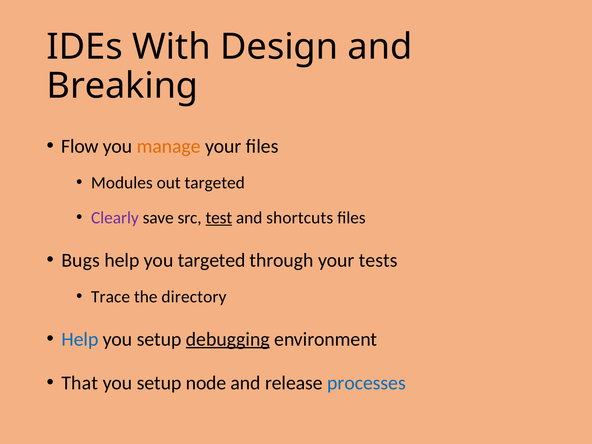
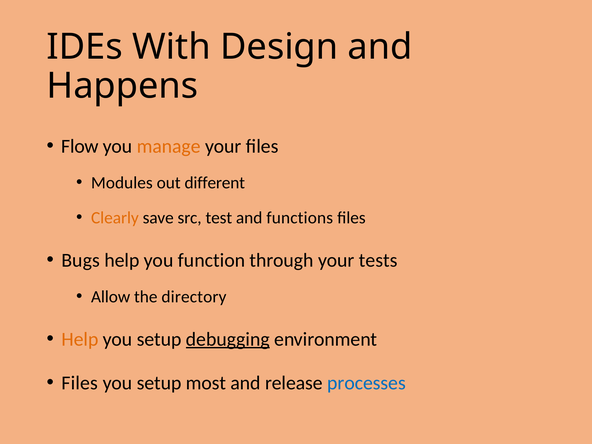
Breaking: Breaking -> Happens
out targeted: targeted -> different
Clearly colour: purple -> orange
test underline: present -> none
shortcuts: shortcuts -> functions
you targeted: targeted -> function
Trace: Trace -> Allow
Help at (80, 339) colour: blue -> orange
That at (80, 383): That -> Files
node: node -> most
